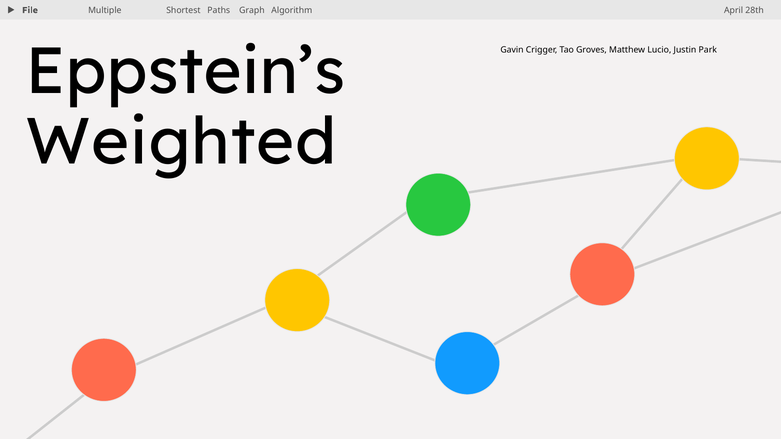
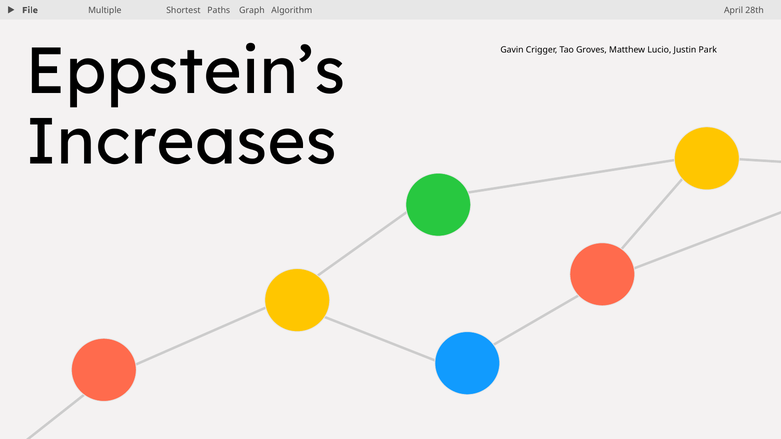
Weighted: Weighted -> Increases
